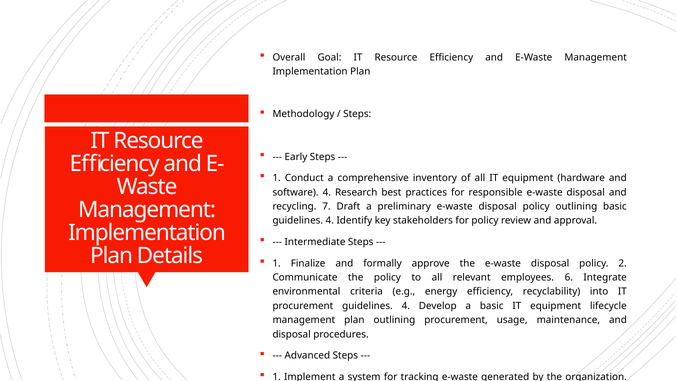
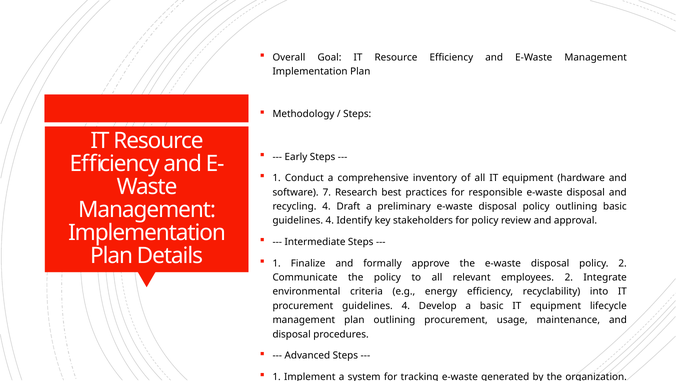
software 4: 4 -> 7
recycling 7: 7 -> 4
employees 6: 6 -> 2
